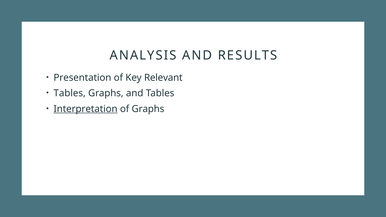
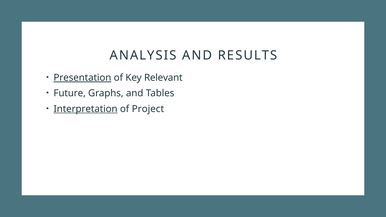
Presentation underline: none -> present
Tables at (70, 93): Tables -> Future
of Graphs: Graphs -> Project
